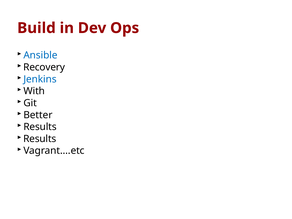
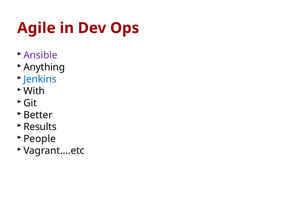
Build: Build -> Agile
Ansible colour: blue -> purple
Recovery: Recovery -> Anything
Results at (40, 139): Results -> People
